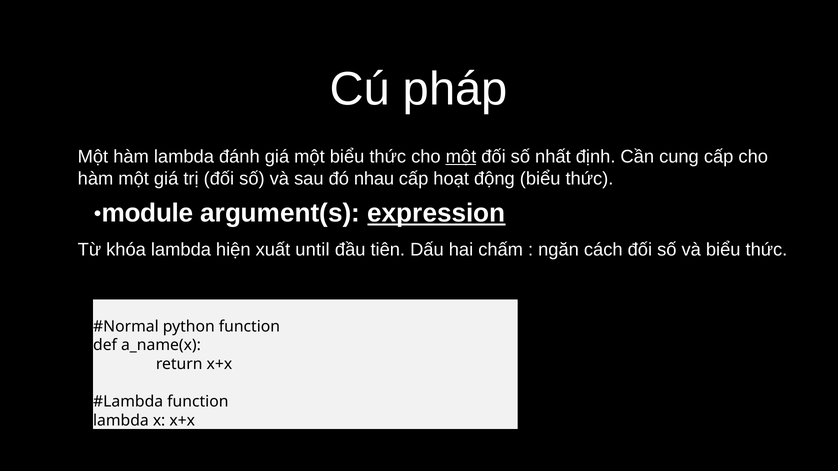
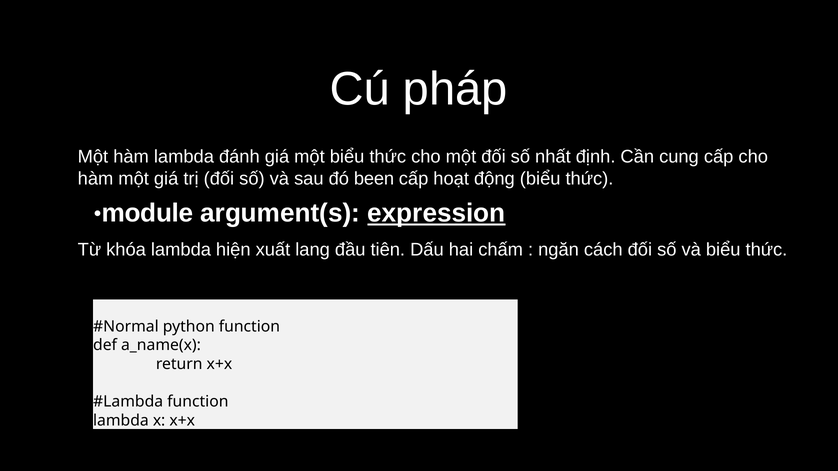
một at (461, 157) underline: present -> none
nhau: nhau -> been
until: until -> lang
